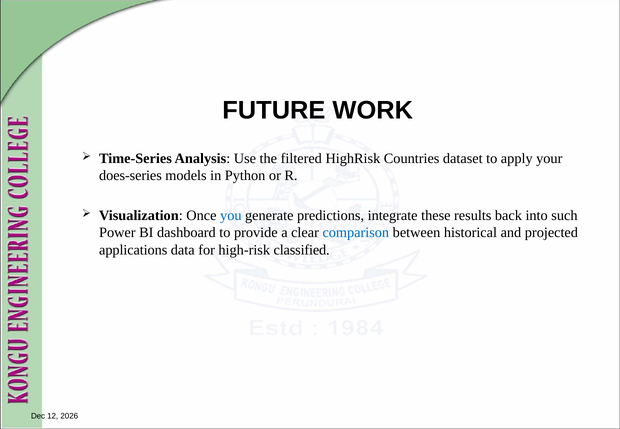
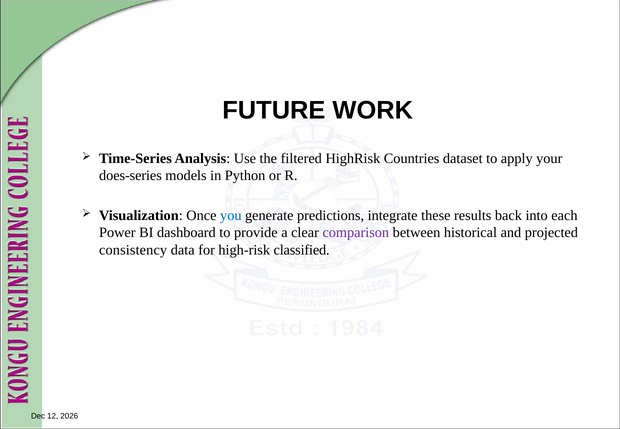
such: such -> each
comparison colour: blue -> purple
applications: applications -> consistency
